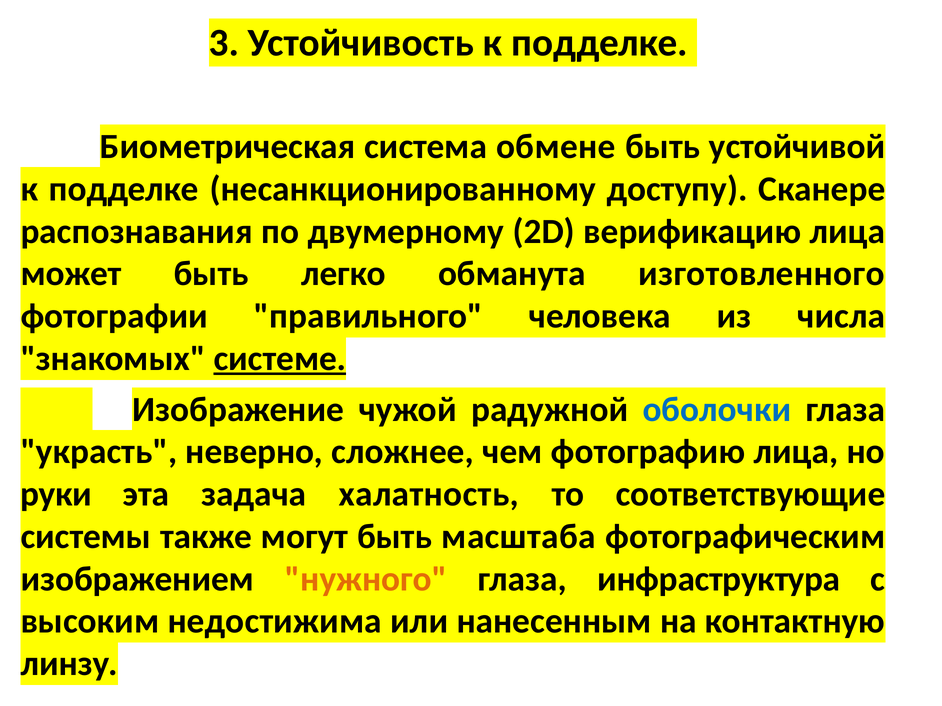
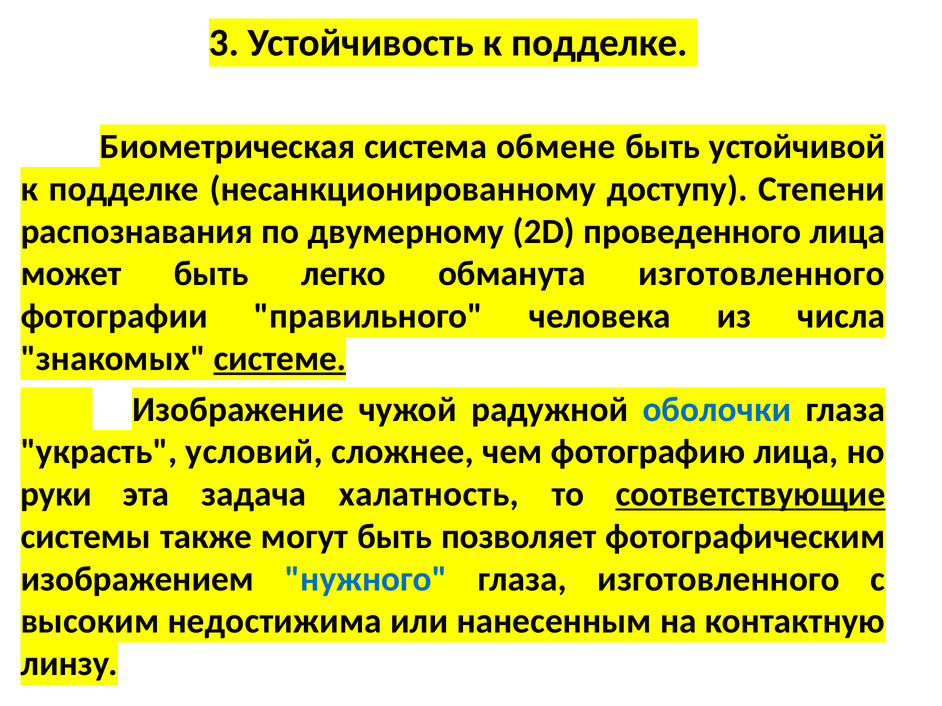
Сканере: Сканере -> Степени
верификацию: верификацию -> проведенного
неверно: неверно -> условий
соответствующие underline: none -> present
масштаба: масштаба -> позволяет
нужного colour: orange -> blue
глаза инфраструктура: инфраструктура -> изготовленного
